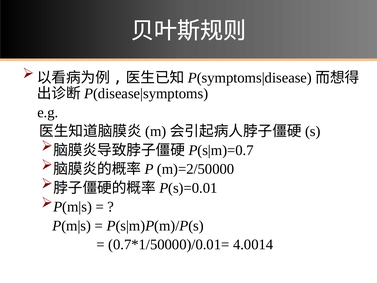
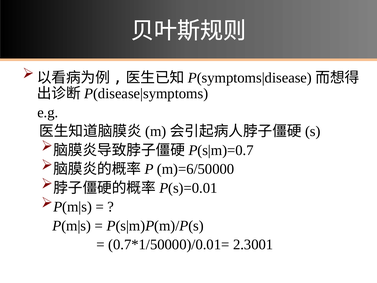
m)=2/50000: m)=2/50000 -> m)=6/50000
4.0014: 4.0014 -> 2.3001
